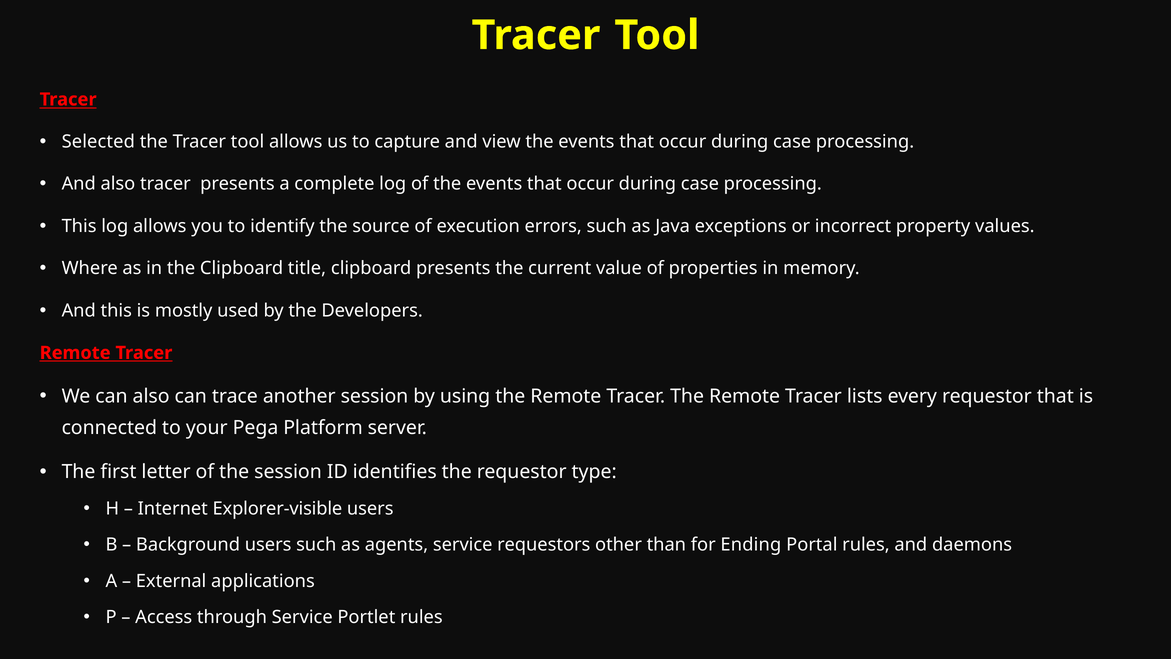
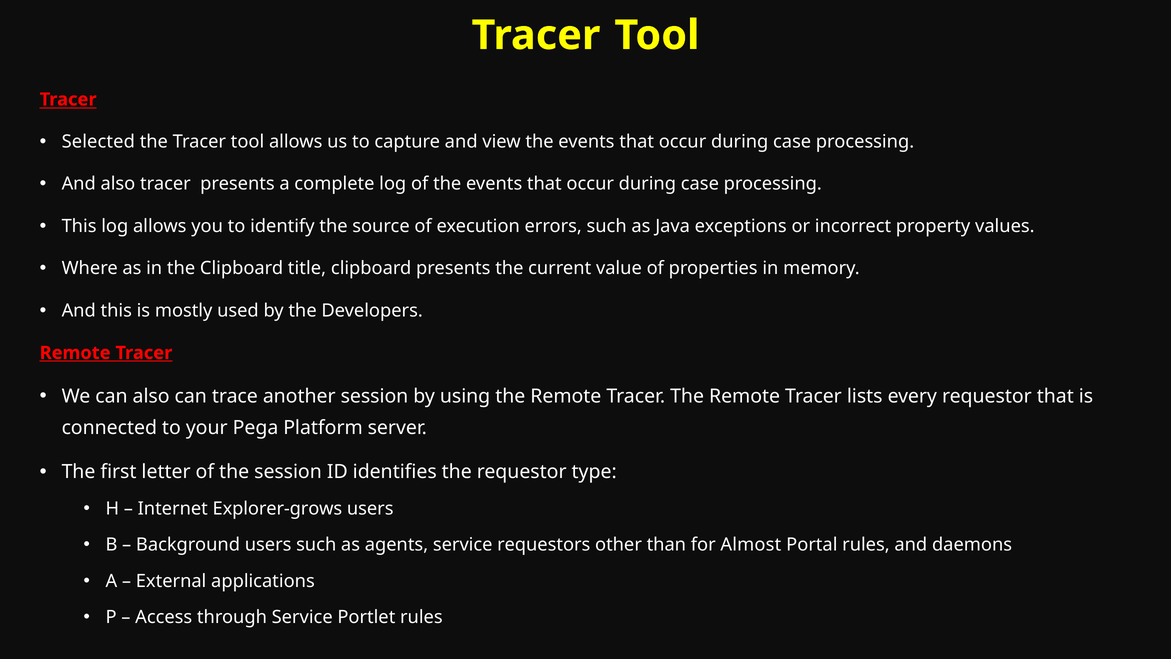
Explorer-visible: Explorer-visible -> Explorer-grows
Ending: Ending -> Almost
